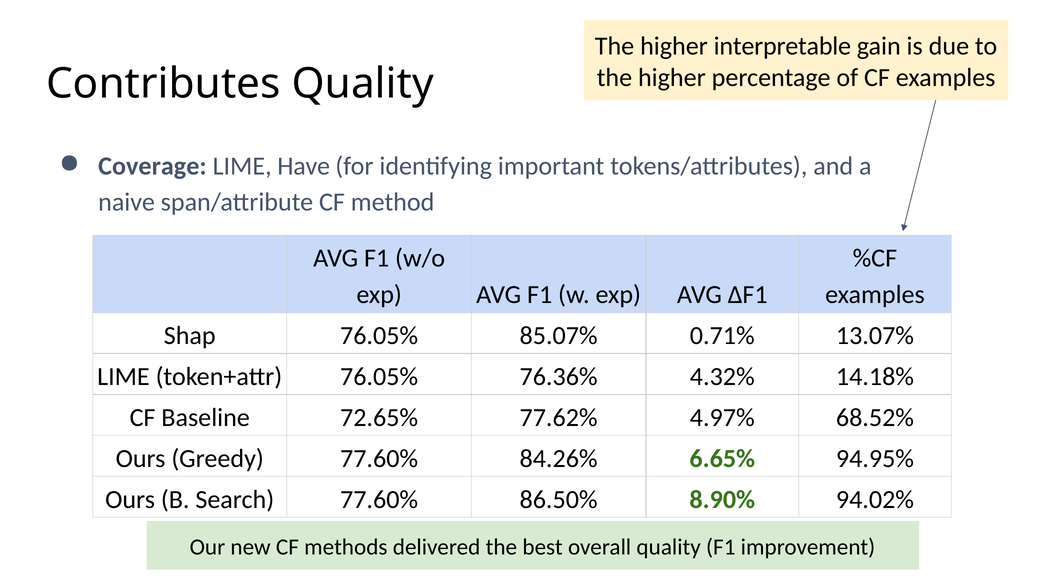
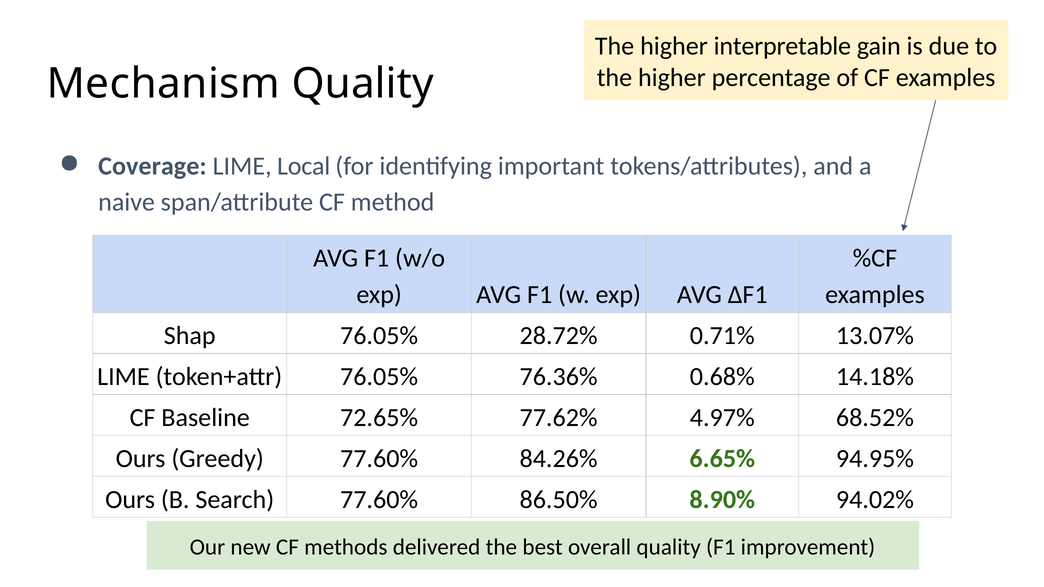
Contributes: Contributes -> Mechanism
Have: Have -> Local
85.07%: 85.07% -> 28.72%
4.32%: 4.32% -> 0.68%
